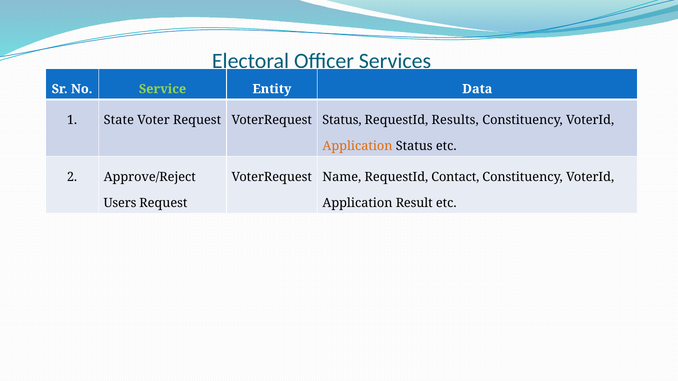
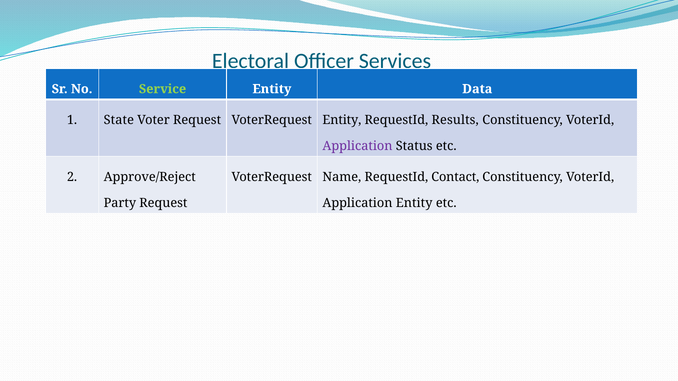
VoterRequest Status: Status -> Entity
Application at (358, 146) colour: orange -> purple
Users: Users -> Party
Application Result: Result -> Entity
